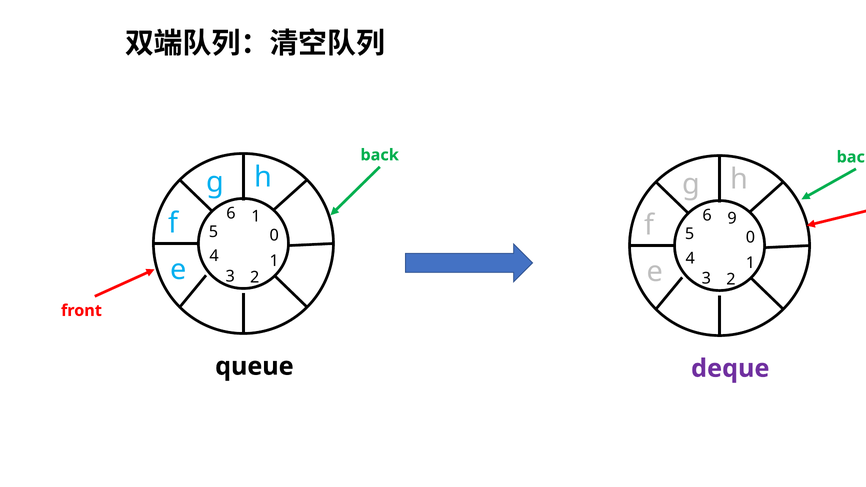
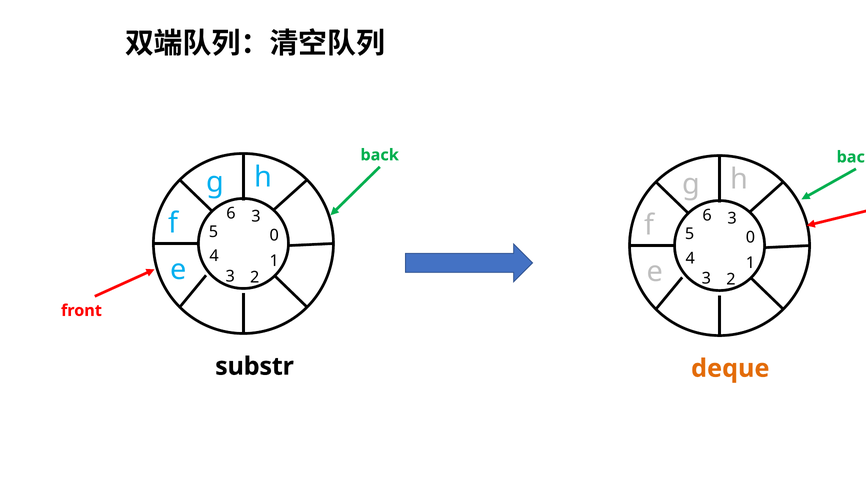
1 at (256, 216): 1 -> 3
9 at (732, 218): 9 -> 3
queue: queue -> substr
deque colour: purple -> orange
